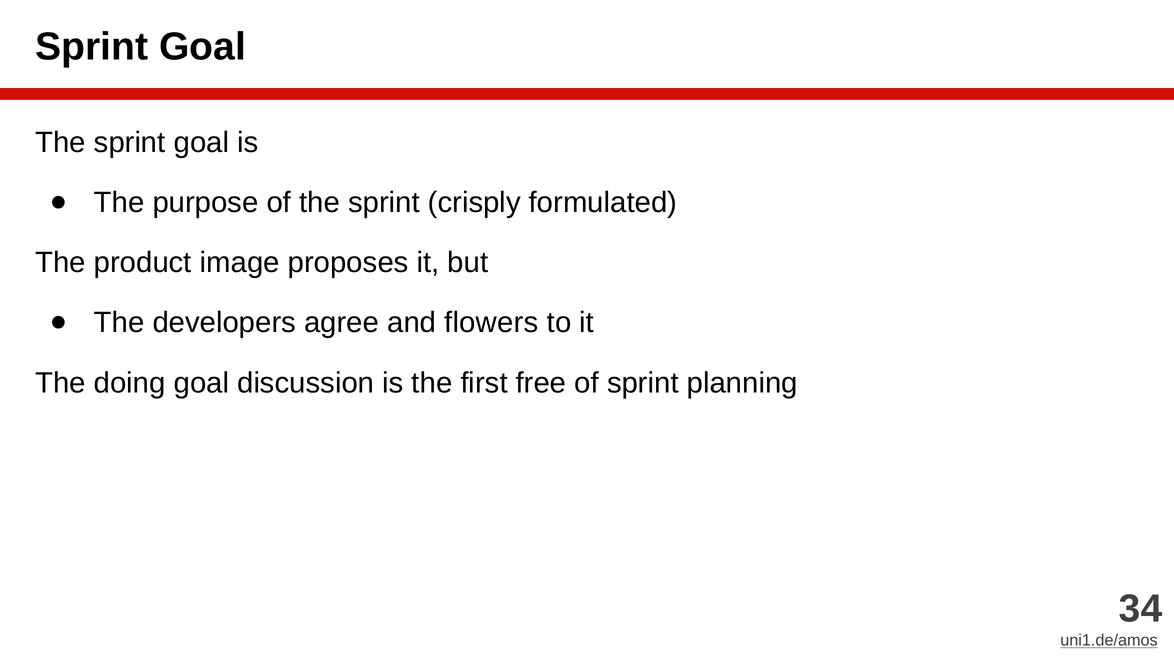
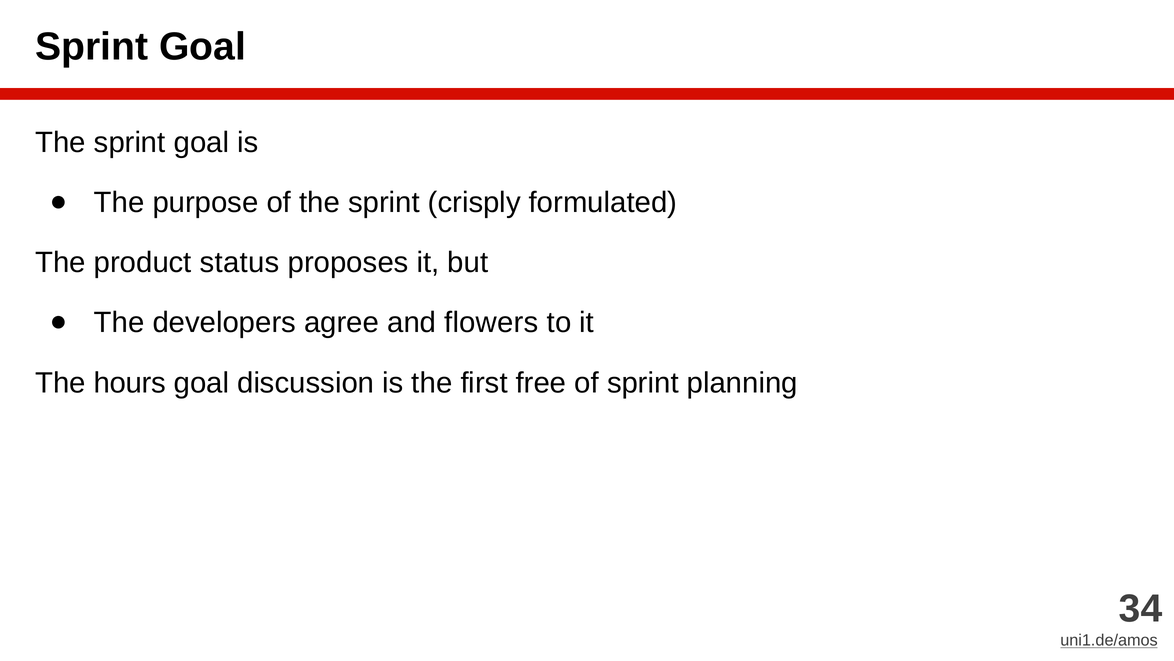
image: image -> status
doing: doing -> hours
